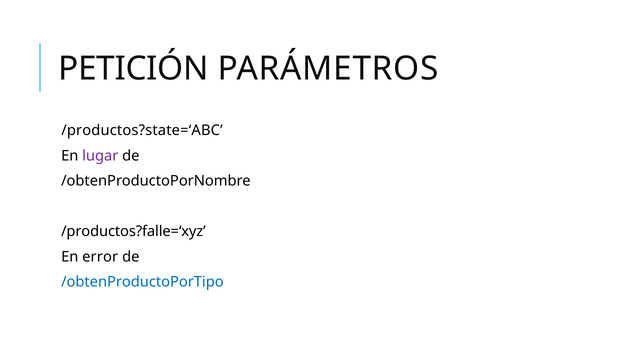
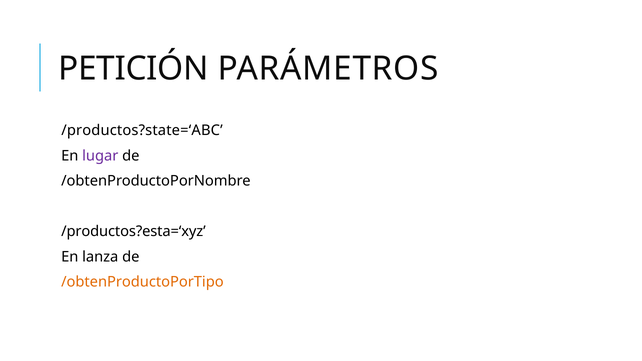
/productos?falle=‘xyz: /productos?falle=‘xyz -> /productos?esta=‘xyz
error: error -> lanza
/obtenProductoPorTipo colour: blue -> orange
